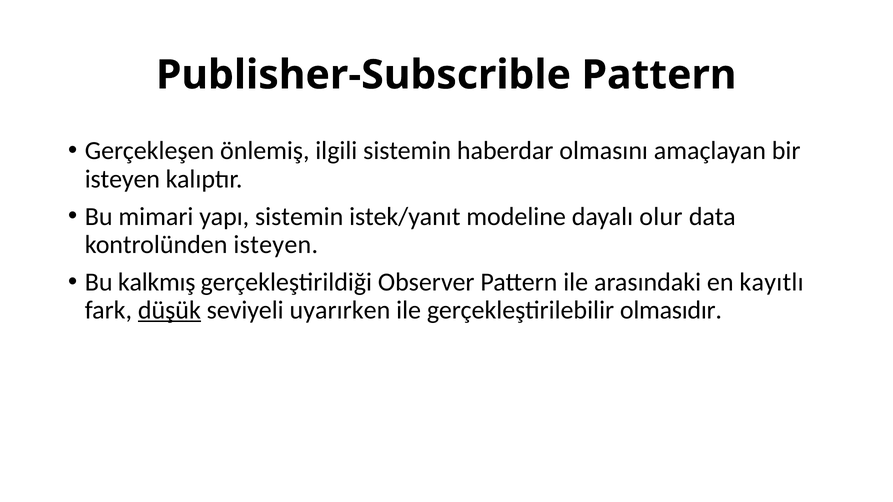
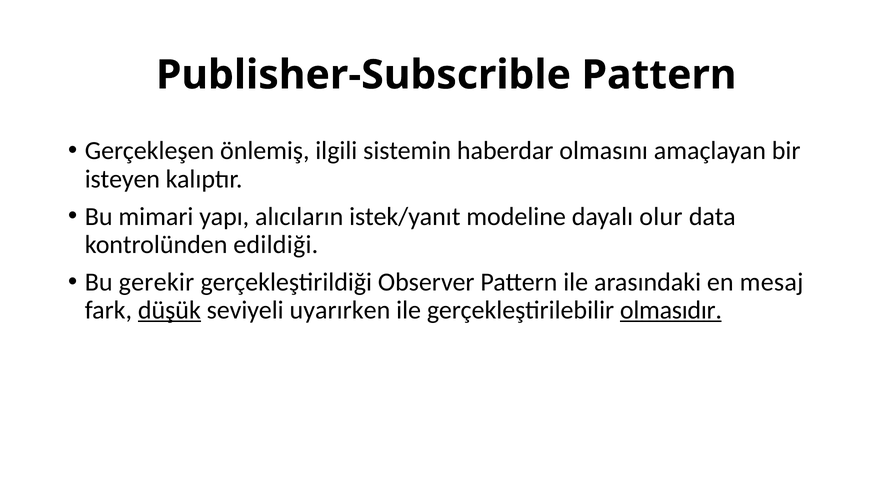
yapı sistemin: sistemin -> alıcıların
kontrolünden isteyen: isteyen -> edildiği
kalkmış: kalkmış -> gerekir
kayıtlı: kayıtlı -> mesaj
olmasıdır underline: none -> present
